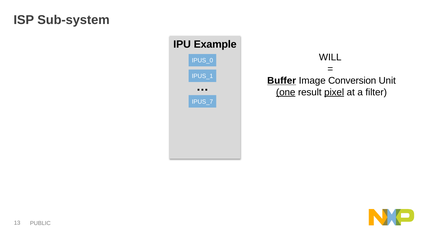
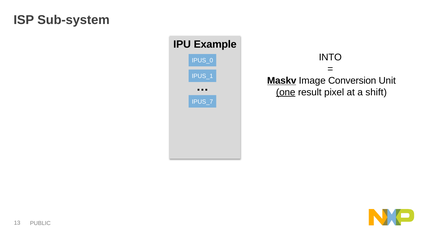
WILL: WILL -> INTO
Buffer: Buffer -> Maskv
pixel underline: present -> none
filter: filter -> shift
